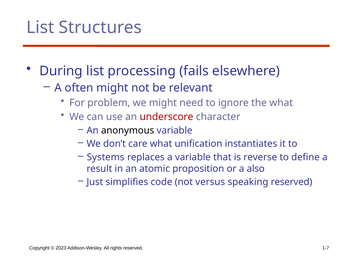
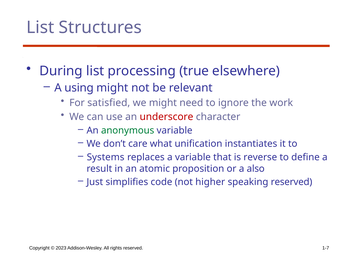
fails: fails -> true
often: often -> using
problem: problem -> satisfied
the what: what -> work
anonymous colour: black -> green
versus: versus -> higher
